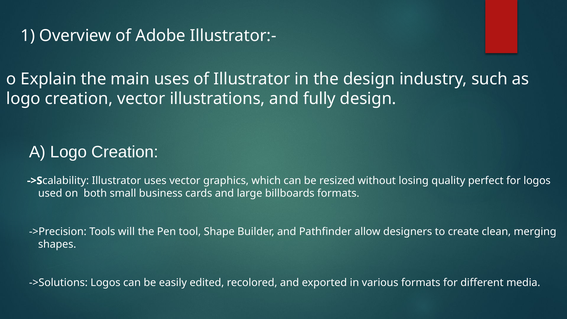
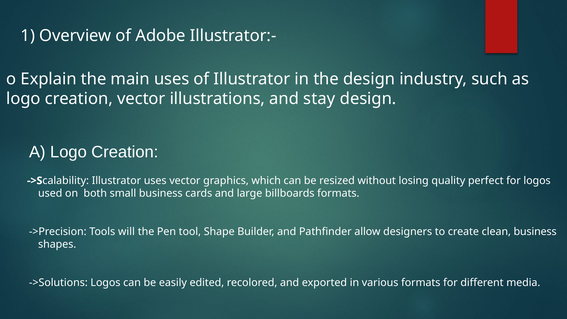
fully: fully -> stay
clean merging: merging -> business
